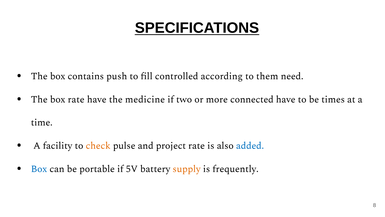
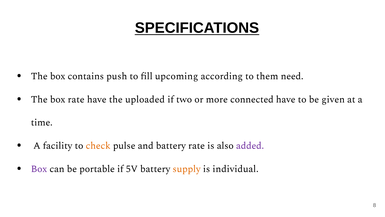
controlled: controlled -> upcoming
medicine: medicine -> uploaded
times: times -> given
and project: project -> battery
added colour: blue -> purple
Box at (39, 168) colour: blue -> purple
frequently: frequently -> individual
